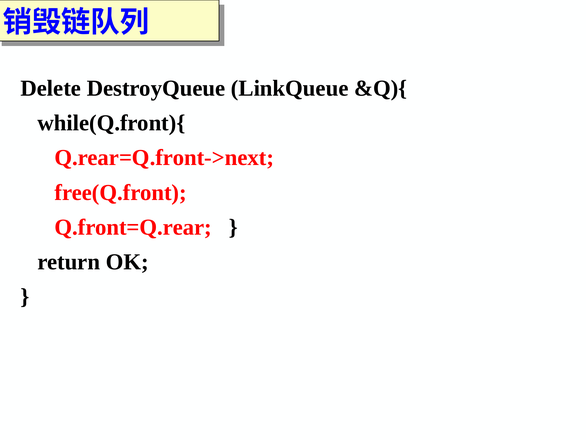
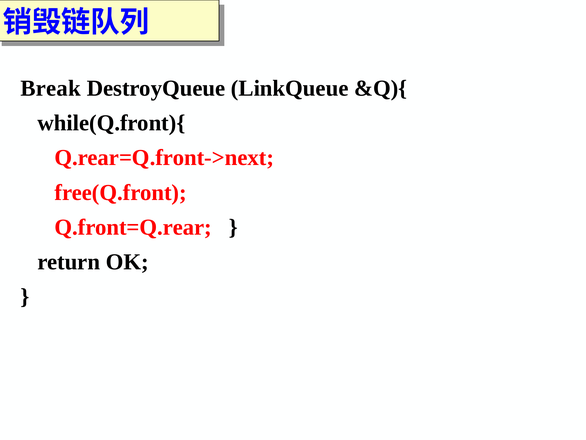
Delete: Delete -> Break
